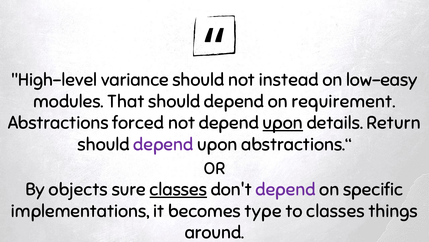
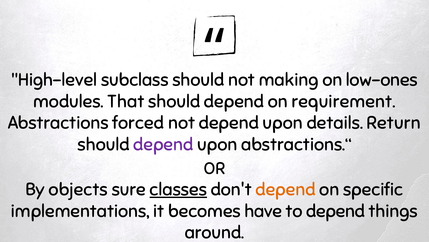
variance: variance -> subclass
instead: instead -> making
low-easy: low-easy -> low-ones
upon at (283, 123) underline: present -> none
depend at (286, 189) colour: purple -> orange
type: type -> have
to classes: classes -> depend
